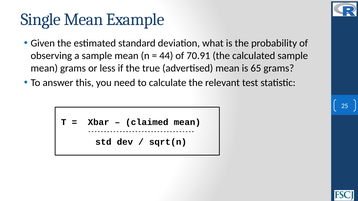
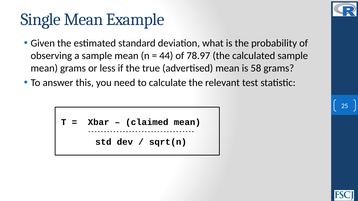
70.91: 70.91 -> 78.97
65: 65 -> 58
